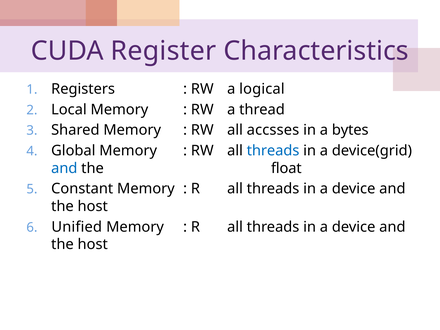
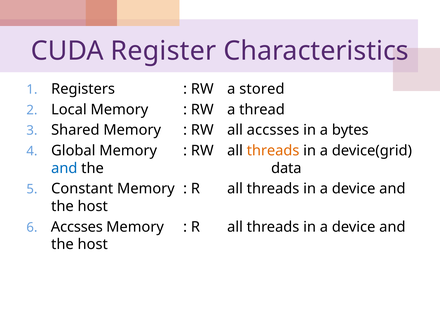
logical: logical -> stored
threads at (273, 151) colour: blue -> orange
float: float -> data
Unified at (77, 227): Unified -> Accsses
